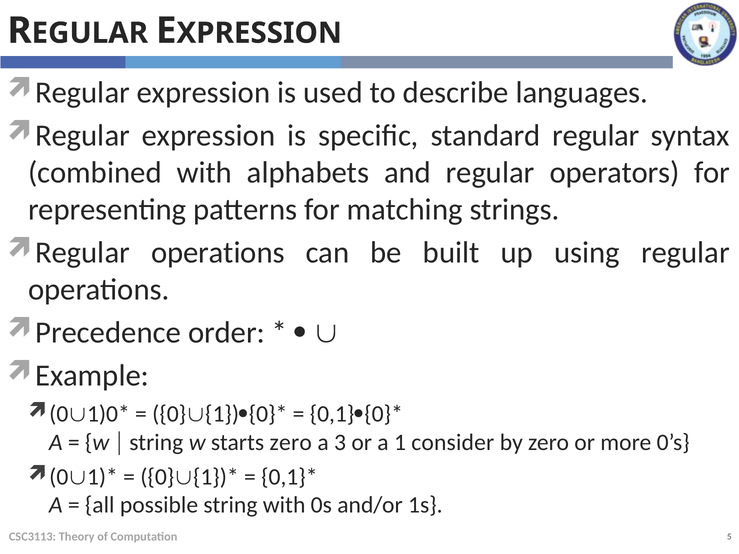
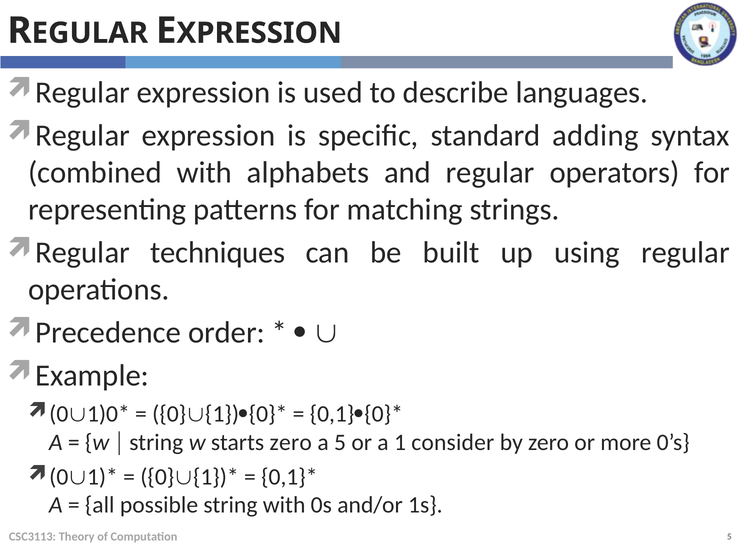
standard regular: regular -> adding
operations at (218, 253): operations -> techniques
a 3: 3 -> 5
